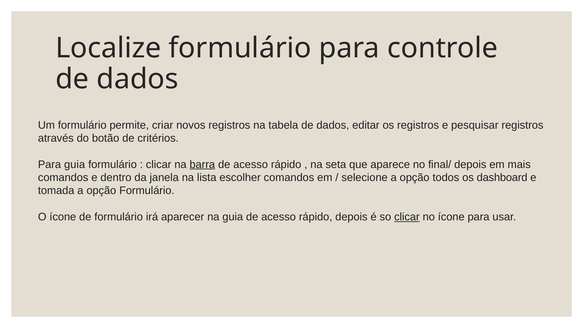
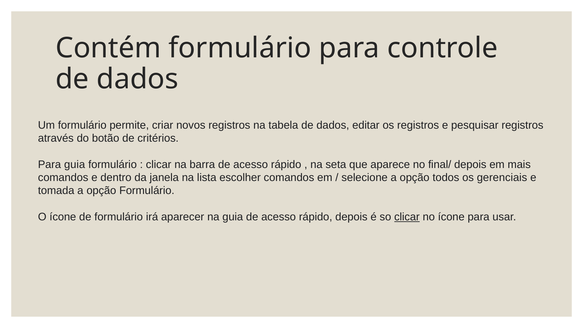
Localize: Localize -> Contém
barra underline: present -> none
dashboard: dashboard -> gerenciais
